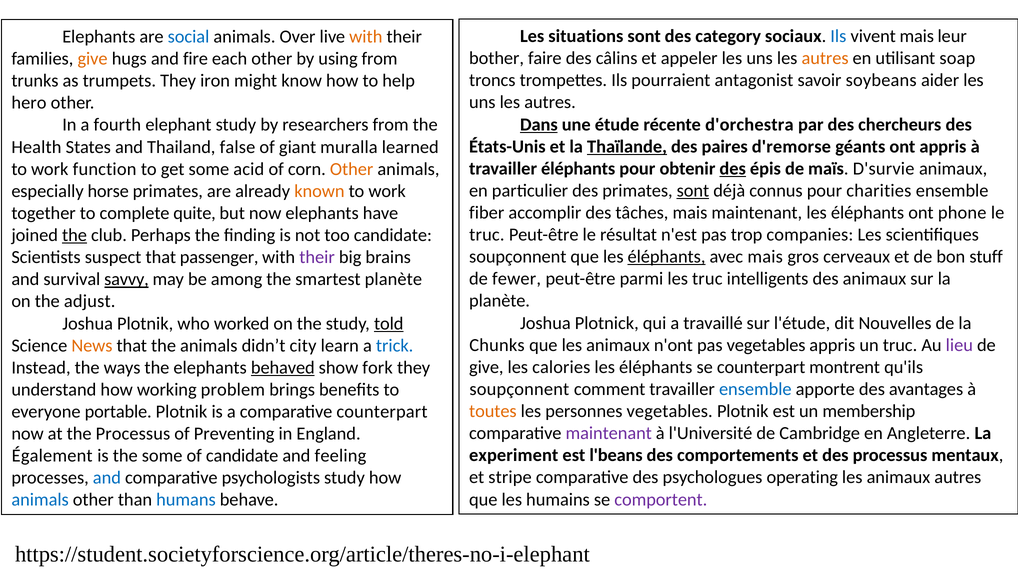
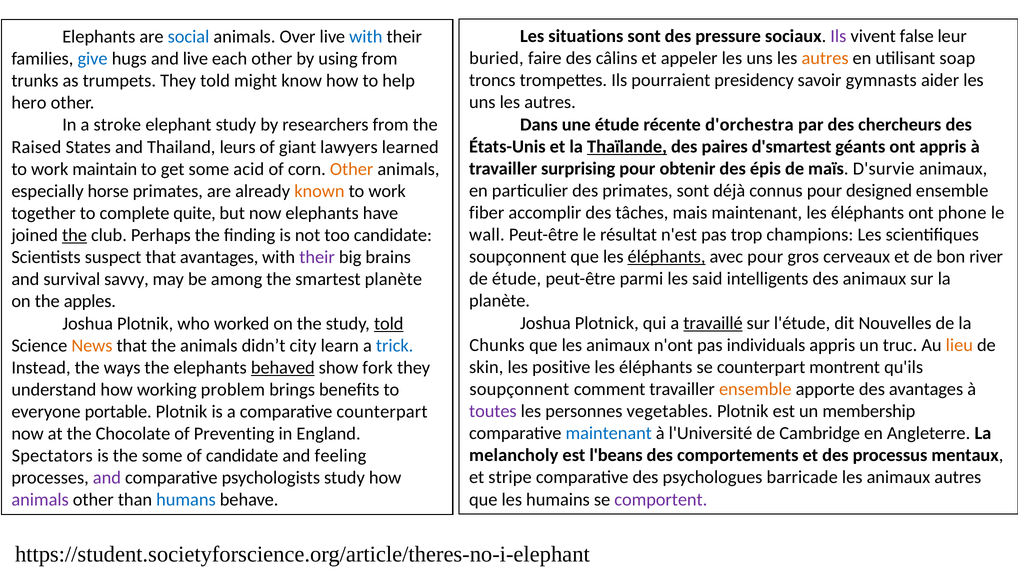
category: category -> pressure
Ils at (838, 36) colour: blue -> purple
vivent mais: mais -> false
with at (366, 37) colour: orange -> blue
bother: bother -> buried
give at (93, 59) colour: orange -> blue
and fire: fire -> live
antagonist: antagonist -> presidency
soybeans: soybeans -> gymnasts
They iron: iron -> told
Dans underline: present -> none
fourth: fourth -> stroke
d'remorse: d'remorse -> d'smartest
Health: Health -> Raised
false: false -> leurs
muralla: muralla -> lawyers
travailler éléphants: éléphants -> surprising
des at (733, 169) underline: present -> none
function: function -> maintain
sont at (693, 191) underline: present -> none
charities: charities -> designed
truc at (487, 235): truc -> wall
companies: companies -> champions
avec mais: mais -> pour
stuff: stuff -> river
that passenger: passenger -> avantages
de fewer: fewer -> étude
les truc: truc -> said
savvy underline: present -> none
adjust: adjust -> apples
travaillé underline: none -> present
pas vegetables: vegetables -> individuals
lieu colour: purple -> orange
give at (486, 368): give -> skin
calories: calories -> positive
ensemble at (755, 390) colour: blue -> orange
toutes colour: orange -> purple
maintenant at (609, 434) colour: purple -> blue
the Processus: Processus -> Chocolate
experiment: experiment -> melancholy
Également: Également -> Spectators
operating: operating -> barricade
and at (107, 478) colour: blue -> purple
animals at (40, 500) colour: blue -> purple
